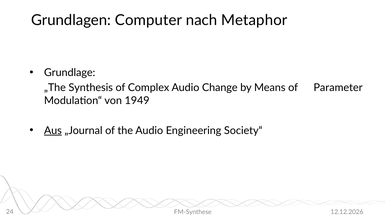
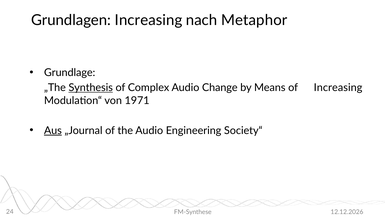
Grundlagen Computer: Computer -> Increasing
Synthesis underline: none -> present
of Parameter: Parameter -> Increasing
1949: 1949 -> 1971
